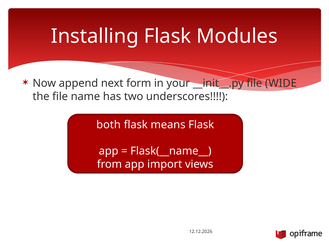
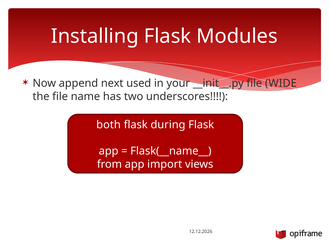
form: form -> used
means: means -> during
